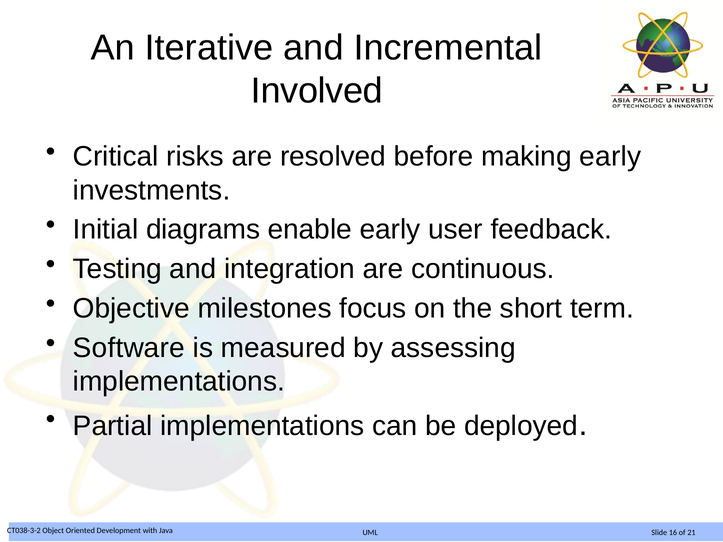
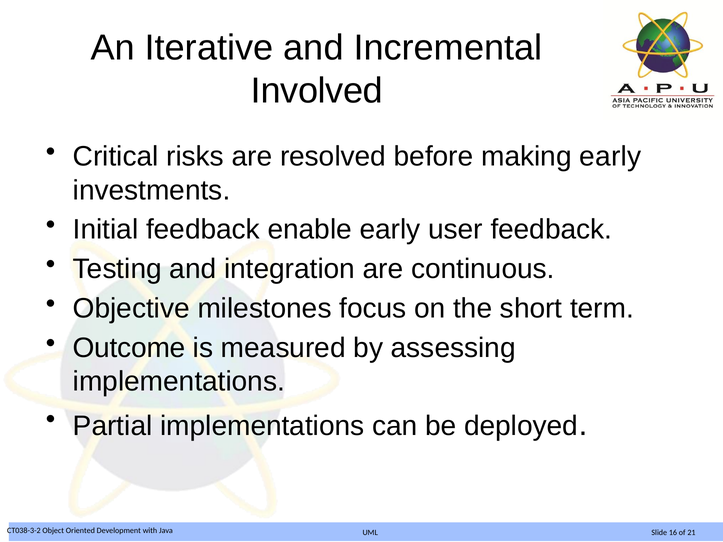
Initial diagrams: diagrams -> feedback
Software: Software -> Outcome
